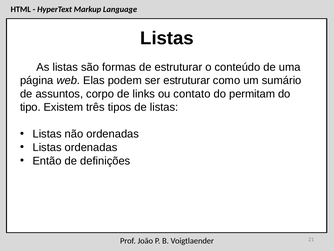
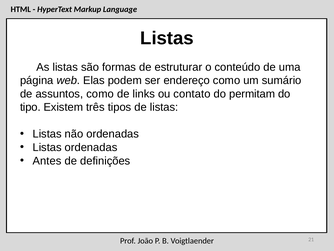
ser estruturar: estruturar -> endereço
assuntos corpo: corpo -> como
Então: Então -> Antes
